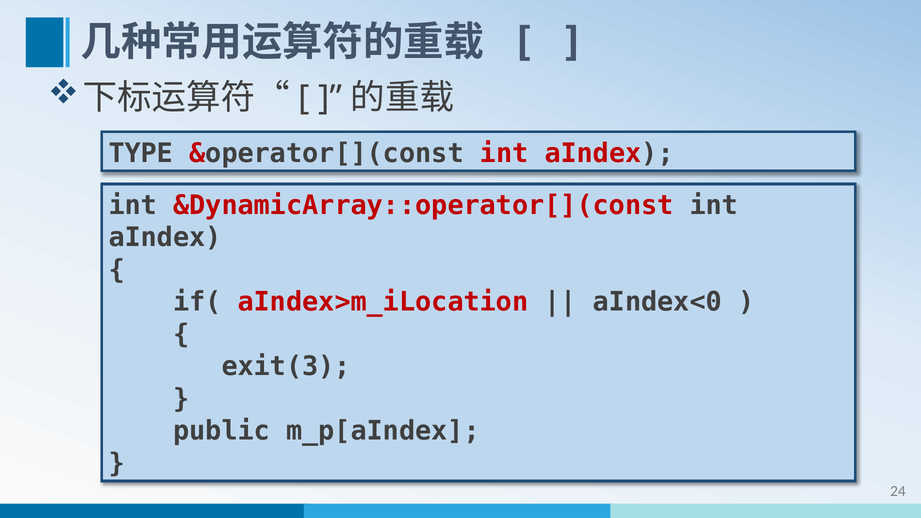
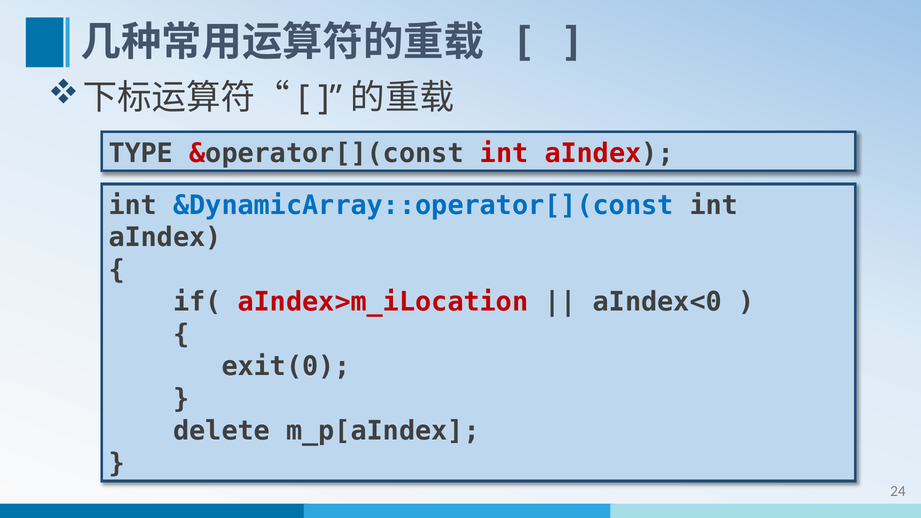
&DynamicArray::operator[](const colour: red -> blue
exit(3: exit(3 -> exit(0
public: public -> delete
